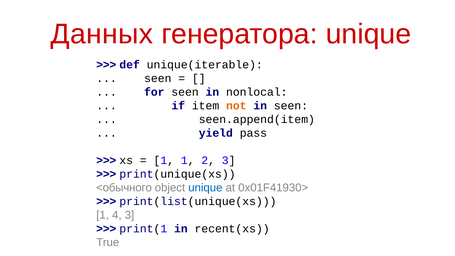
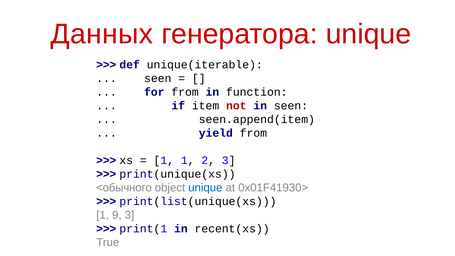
for seen: seen -> from
nonlocal: nonlocal -> function
not colour: orange -> red
yield pass: pass -> from
4: 4 -> 9
